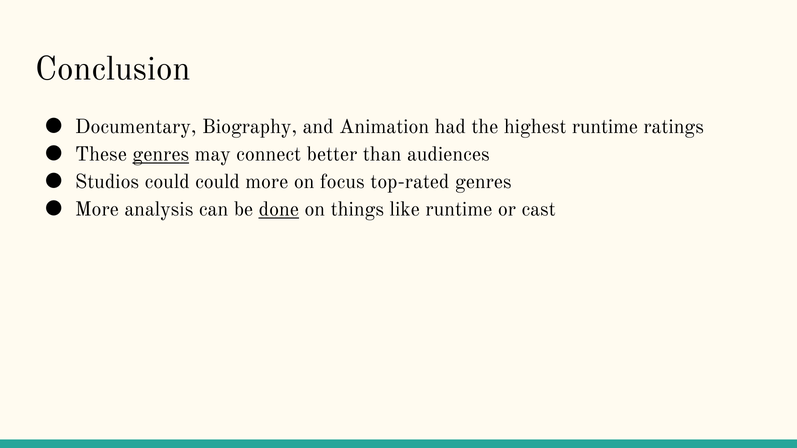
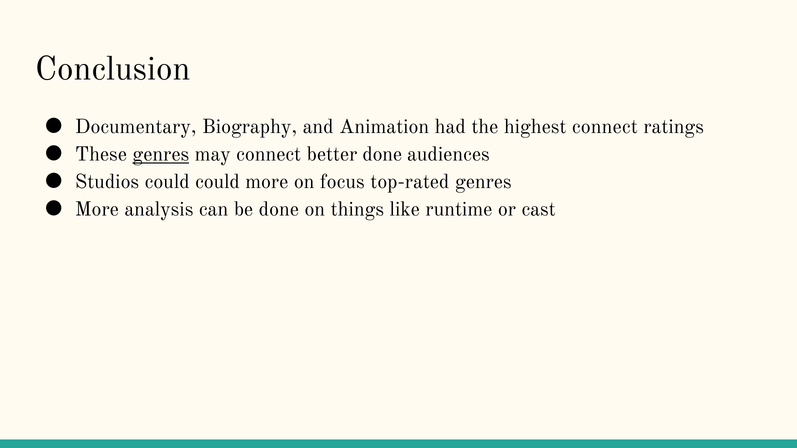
highest runtime: runtime -> connect
better than: than -> done
done at (279, 209) underline: present -> none
